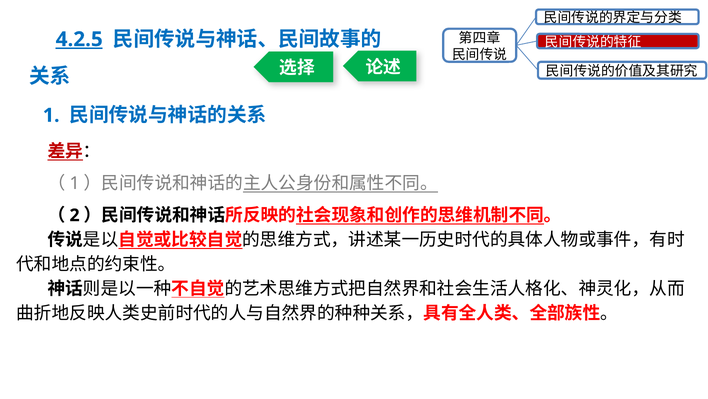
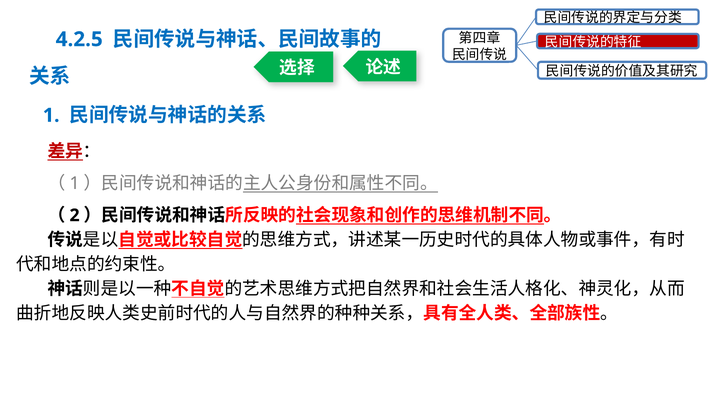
4.2.5 underline: present -> none
